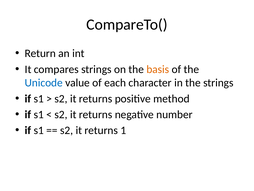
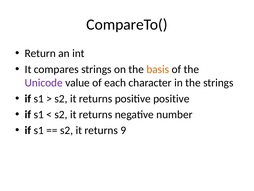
Unicode colour: blue -> purple
positive method: method -> positive
1: 1 -> 9
